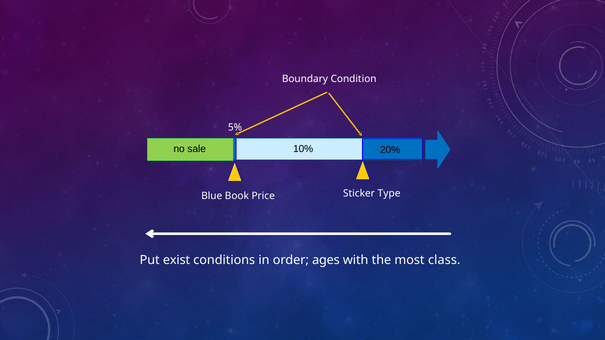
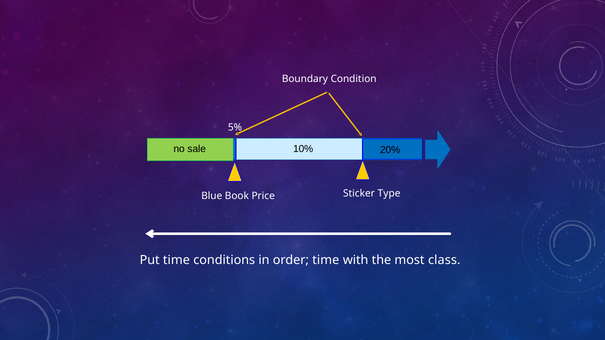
Put exist: exist -> time
order ages: ages -> time
